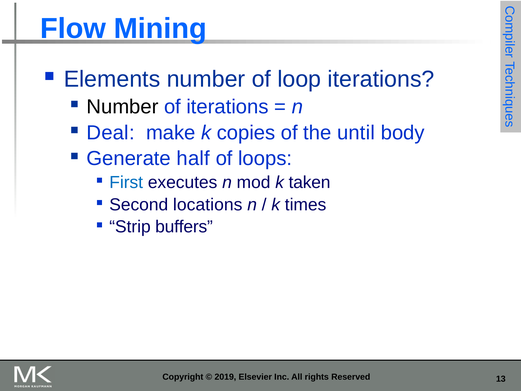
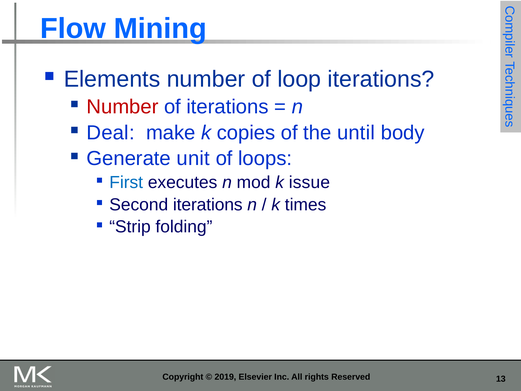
Number at (123, 107) colour: black -> red
half: half -> unit
taken: taken -> issue
Second locations: locations -> iterations
buffers: buffers -> folding
